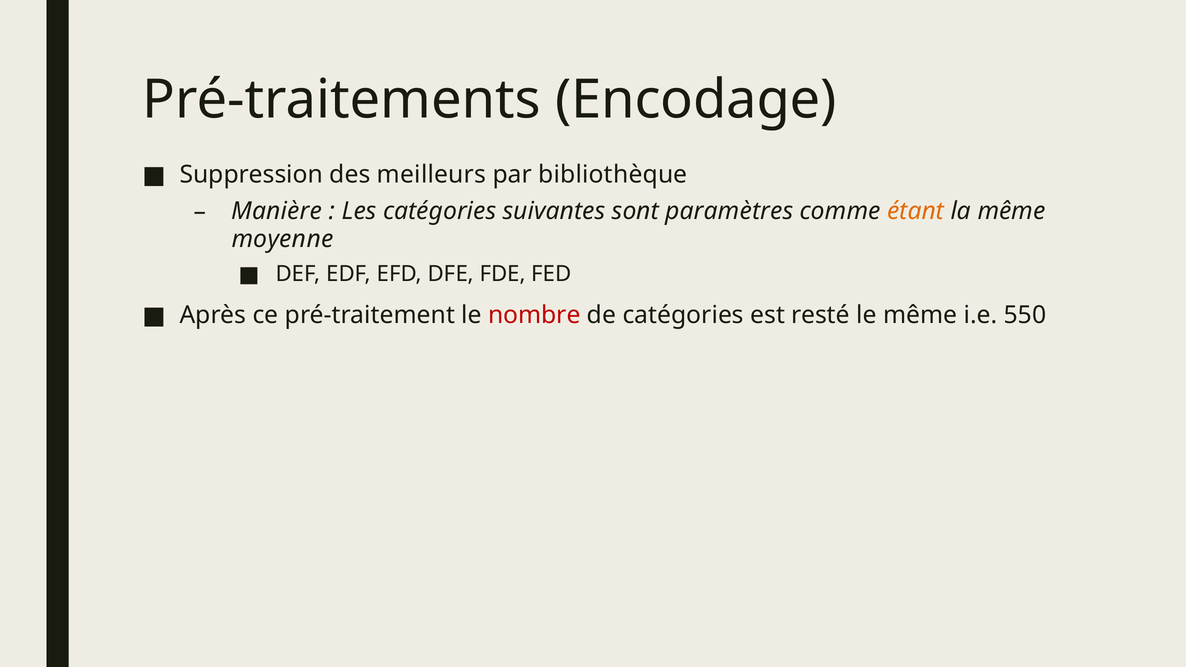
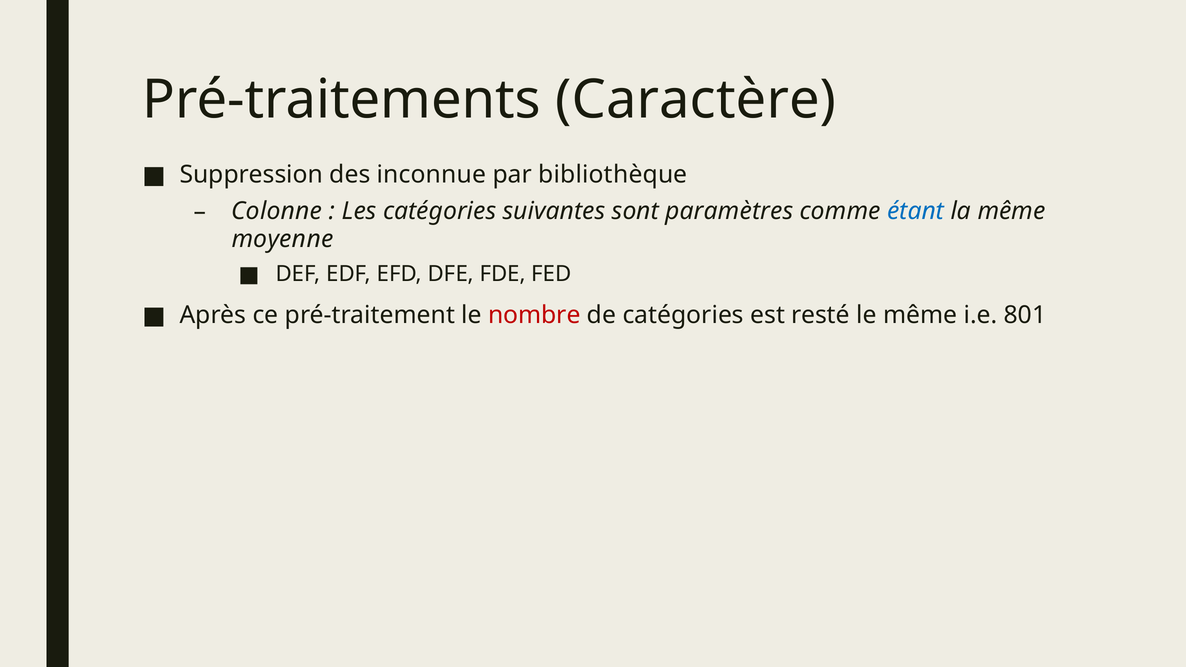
Encodage: Encodage -> Caractère
meilleurs: meilleurs -> inconnue
Manière: Manière -> Colonne
étant colour: orange -> blue
550: 550 -> 801
